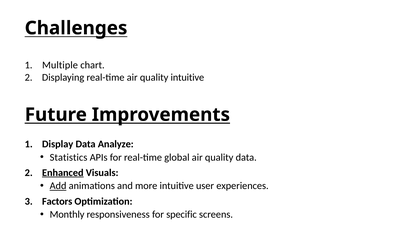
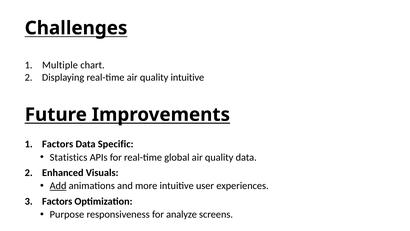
Display at (58, 144): Display -> Factors
Analyze: Analyze -> Specific
Enhanced underline: present -> none
Monthly: Monthly -> Purpose
specific: specific -> analyze
